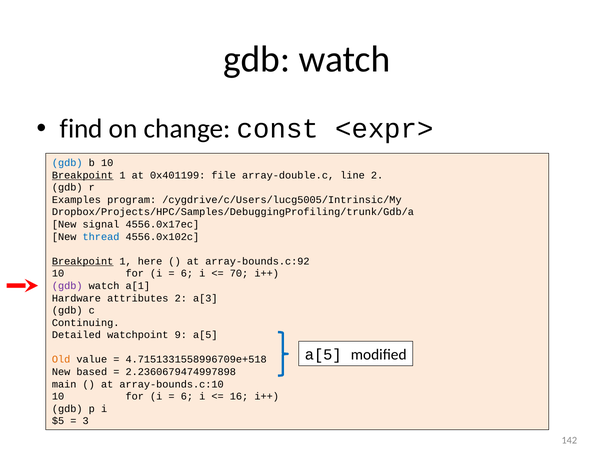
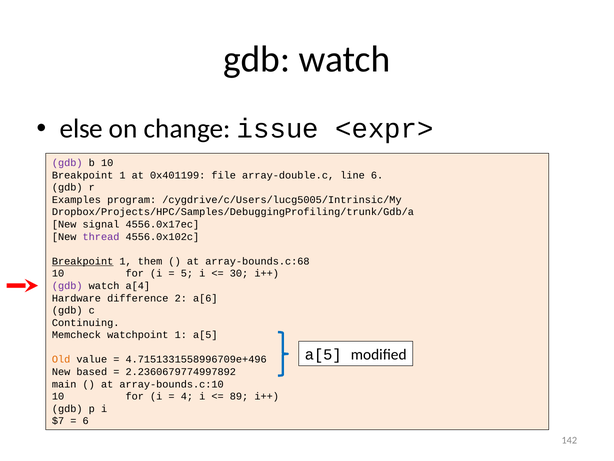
find: find -> else
const: const -> issue
gdb at (67, 163) colour: blue -> purple
Breakpoint at (83, 175) underline: present -> none
line 2: 2 -> 6
thread colour: blue -> purple
here: here -> them
array-bounds.c:92: array-bounds.c:92 -> array-bounds.c:68
6 at (187, 273): 6 -> 5
70: 70 -> 30
a[1: a[1 -> a[4
attributes: attributes -> difference
a[3: a[3 -> a[6
Detailed: Detailed -> Memcheck
watchpoint 9: 9 -> 1
4.7151331558996709e+518: 4.7151331558996709e+518 -> 4.7151331558996709e+496
2.2360679474997898: 2.2360679474997898 -> 2.2360679774997892
6 at (187, 396): 6 -> 4
16: 16 -> 89
$5: $5 -> $7
3 at (86, 421): 3 -> 6
